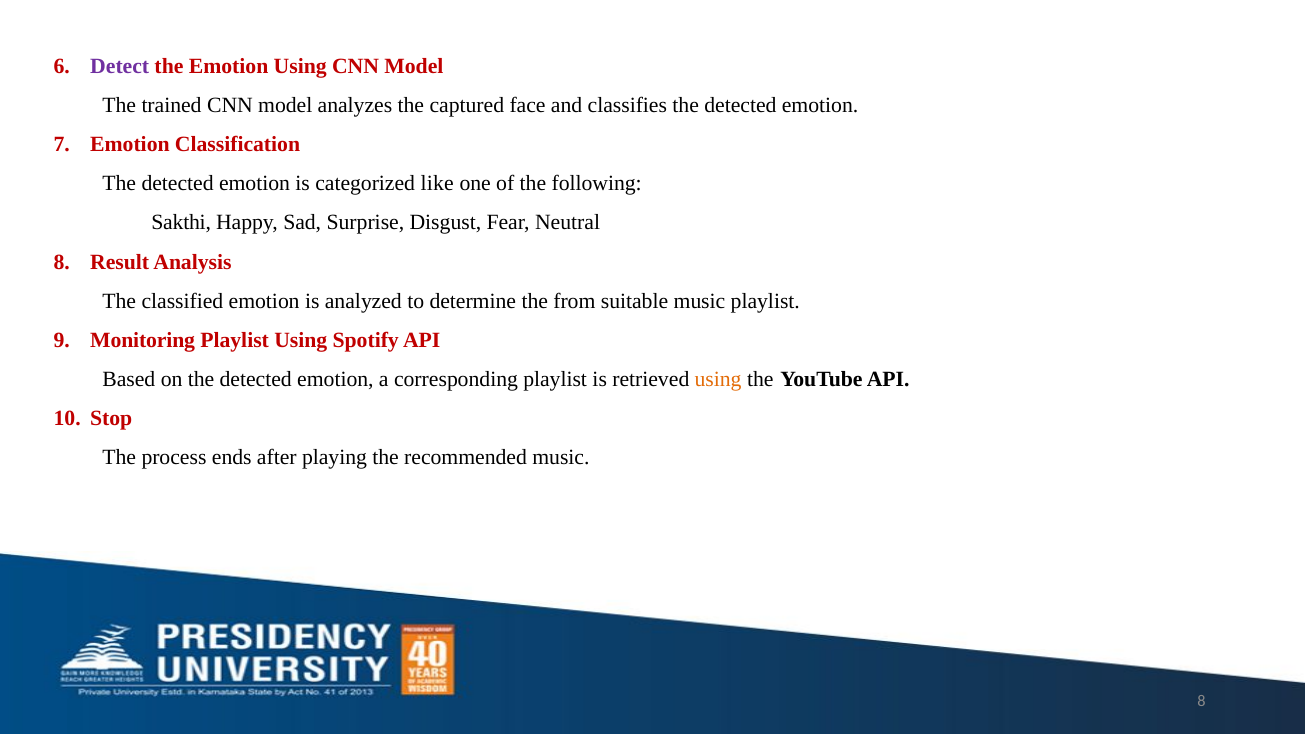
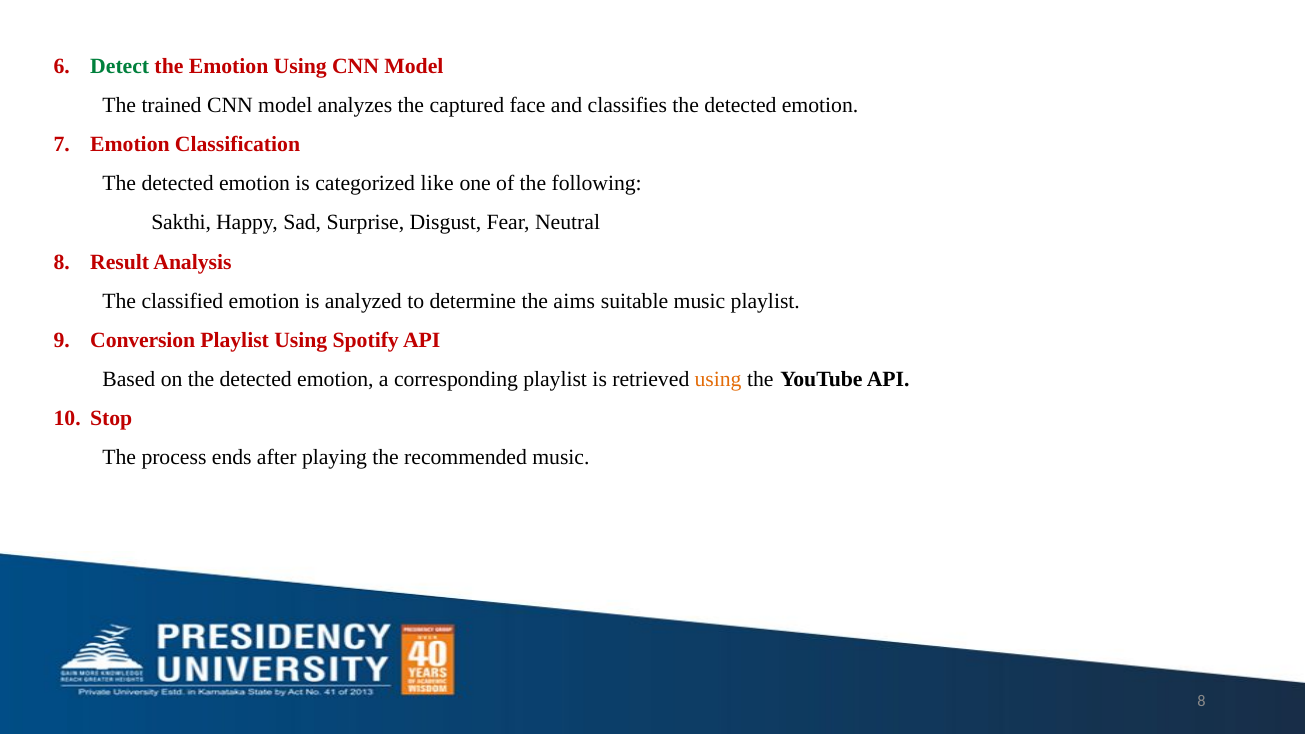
Detect colour: purple -> green
from: from -> aims
Monitoring: Monitoring -> Conversion
